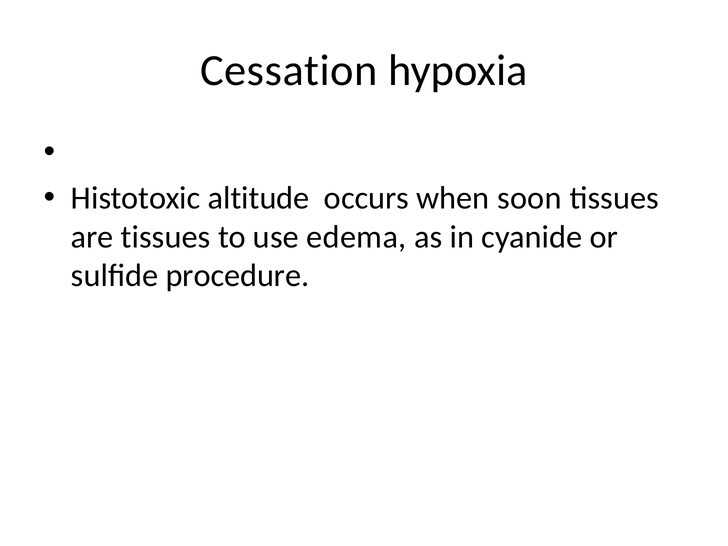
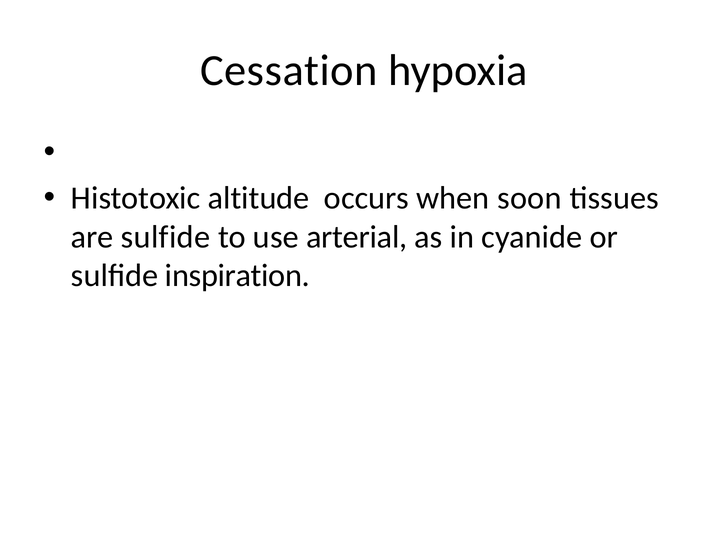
are tissues: tissues -> sulfide
edema: edema -> arterial
procedure: procedure -> inspiration
